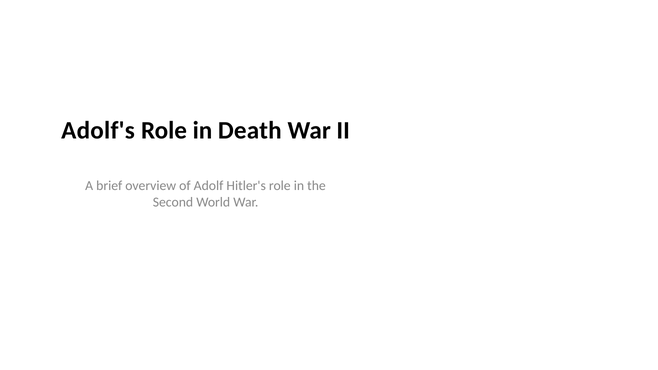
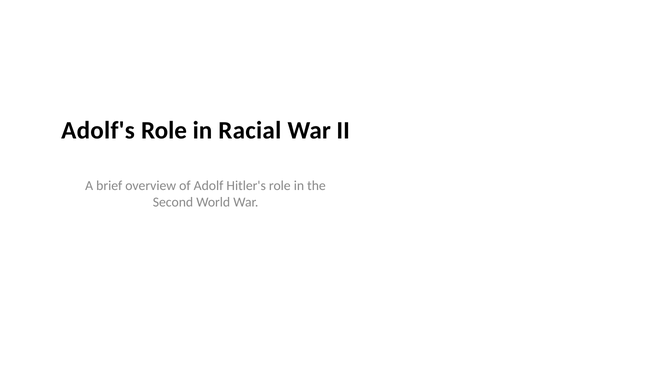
Death: Death -> Racial
